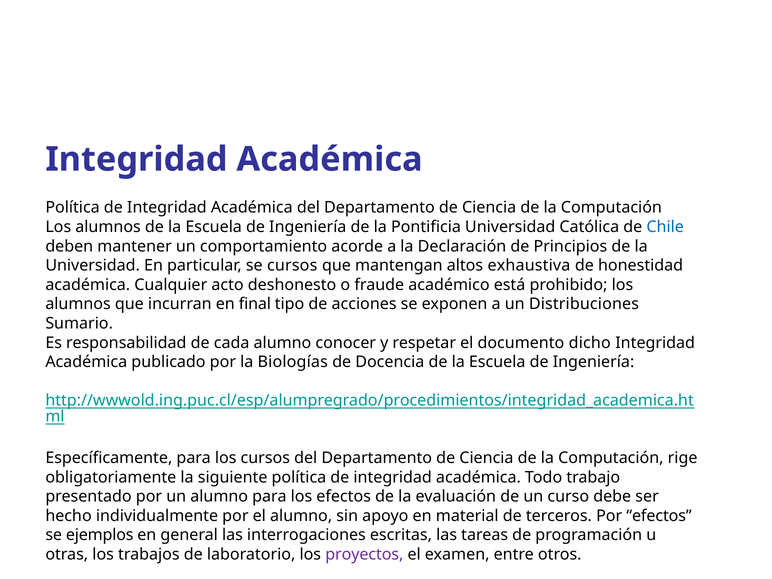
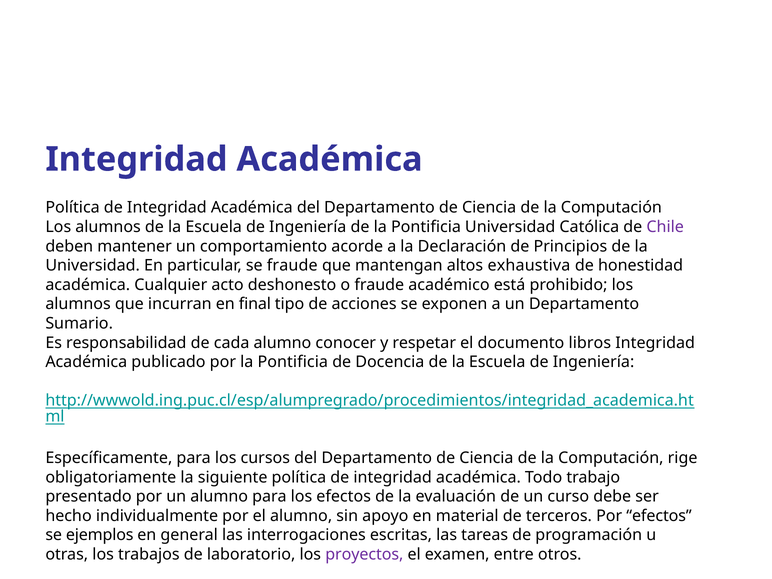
Chile colour: blue -> purple
se cursos: cursos -> fraude
un Distribuciones: Distribuciones -> Departamento
dicho: dicho -> libros
por la Biologías: Biologías -> Pontificia
